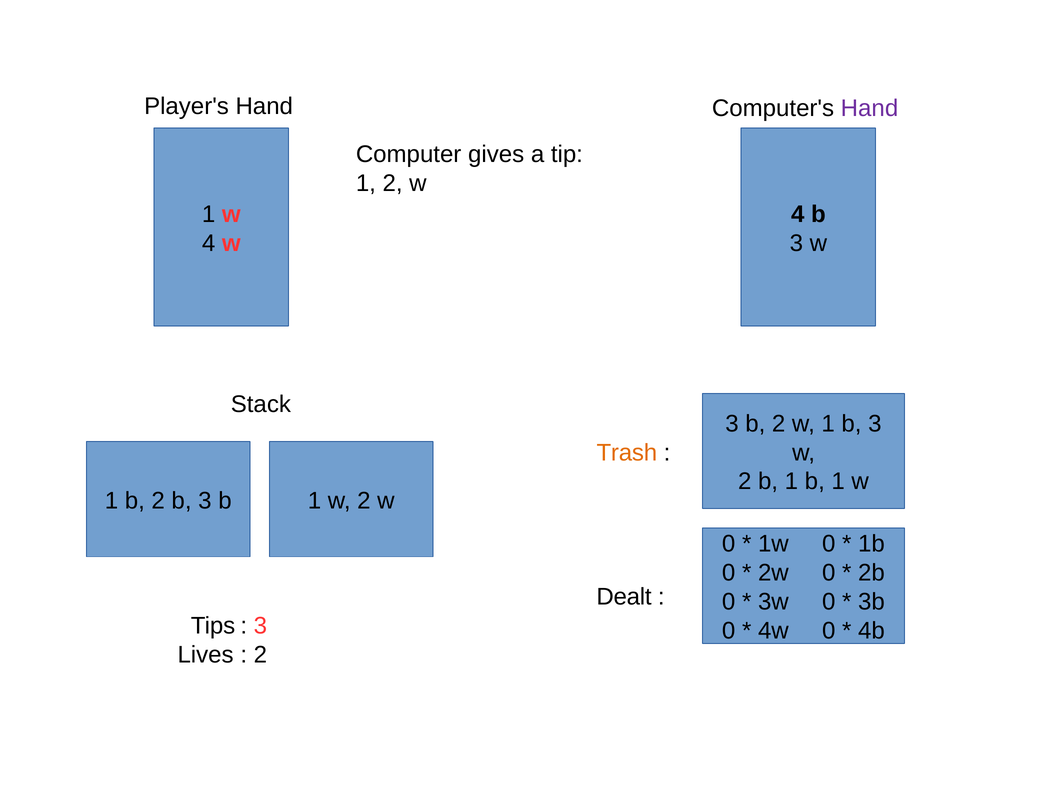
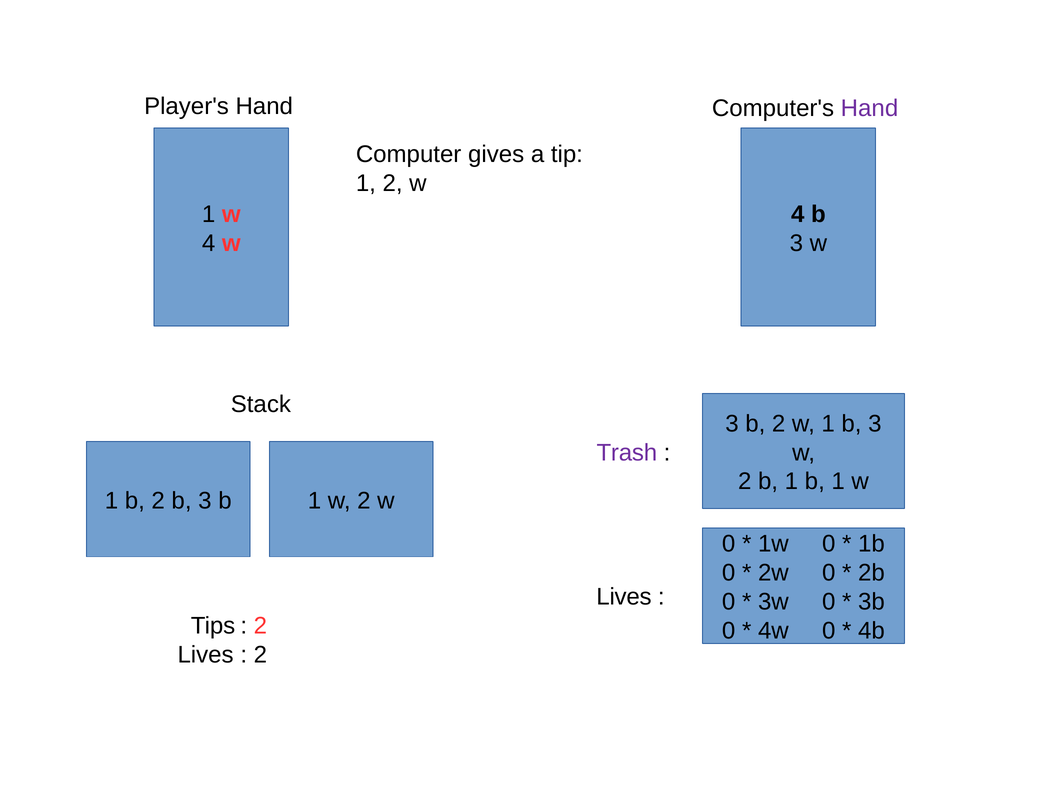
Trash colour: orange -> purple
Dealt at (624, 597): Dealt -> Lives
Tips 3: 3 -> 2
